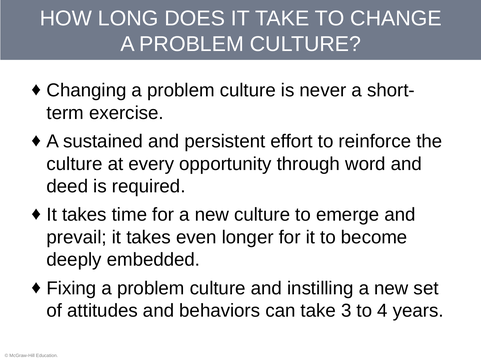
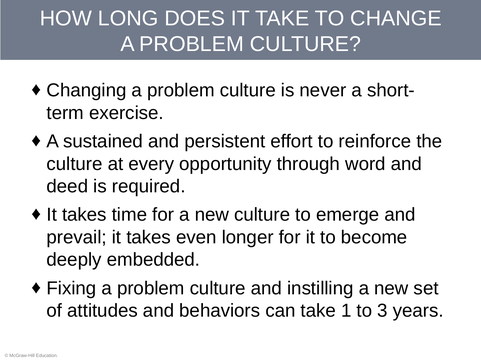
3: 3 -> 1
4: 4 -> 3
